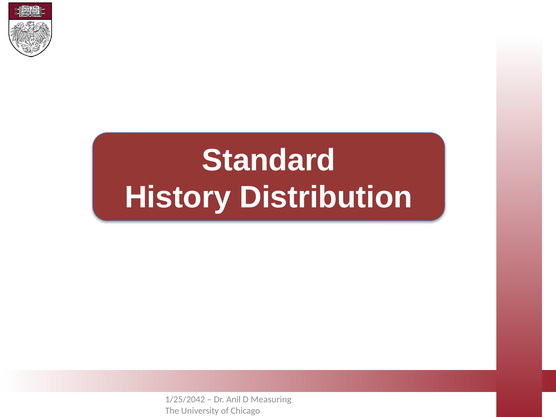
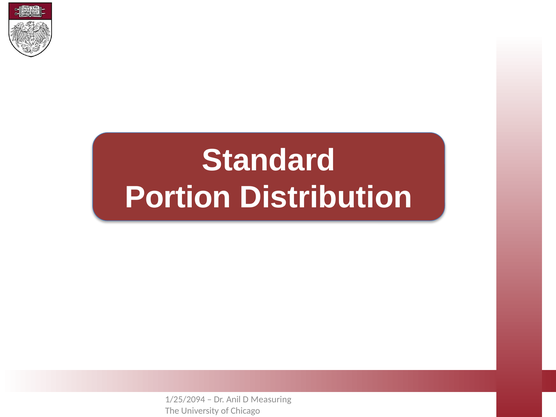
History: History -> Portion
1/25/2042: 1/25/2042 -> 1/25/2094
